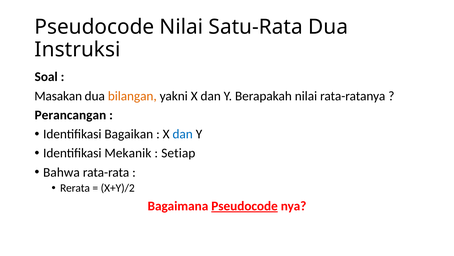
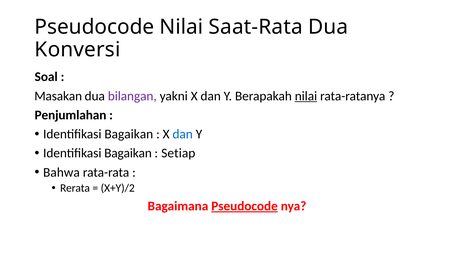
Satu-Rata: Satu-Rata -> Saat-Rata
Instruksi: Instruksi -> Konversi
bilangan colour: orange -> purple
nilai at (306, 96) underline: none -> present
Perancangan: Perancangan -> Penjumlahan
Mekanik at (128, 153): Mekanik -> Bagaikan
